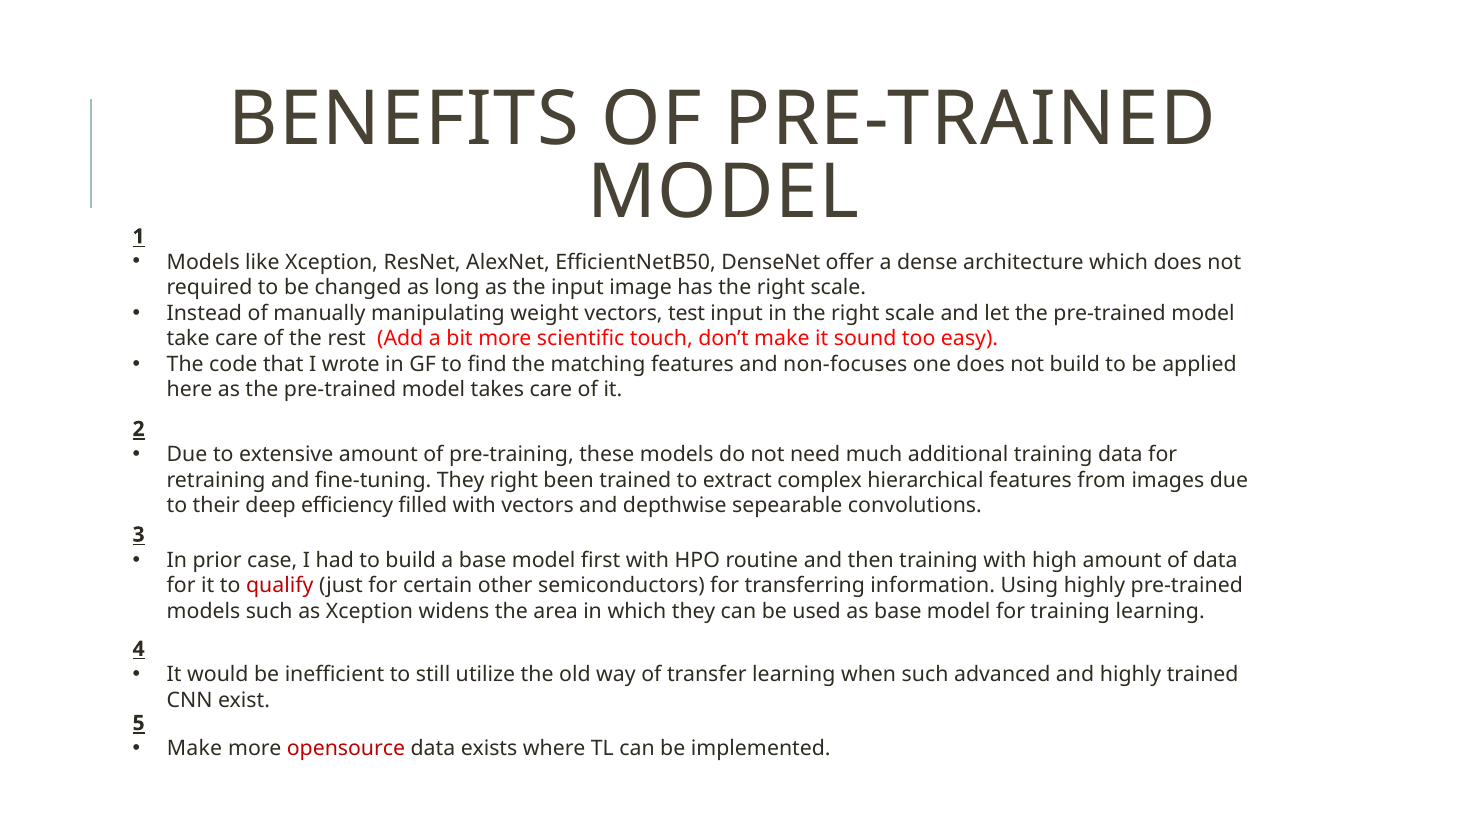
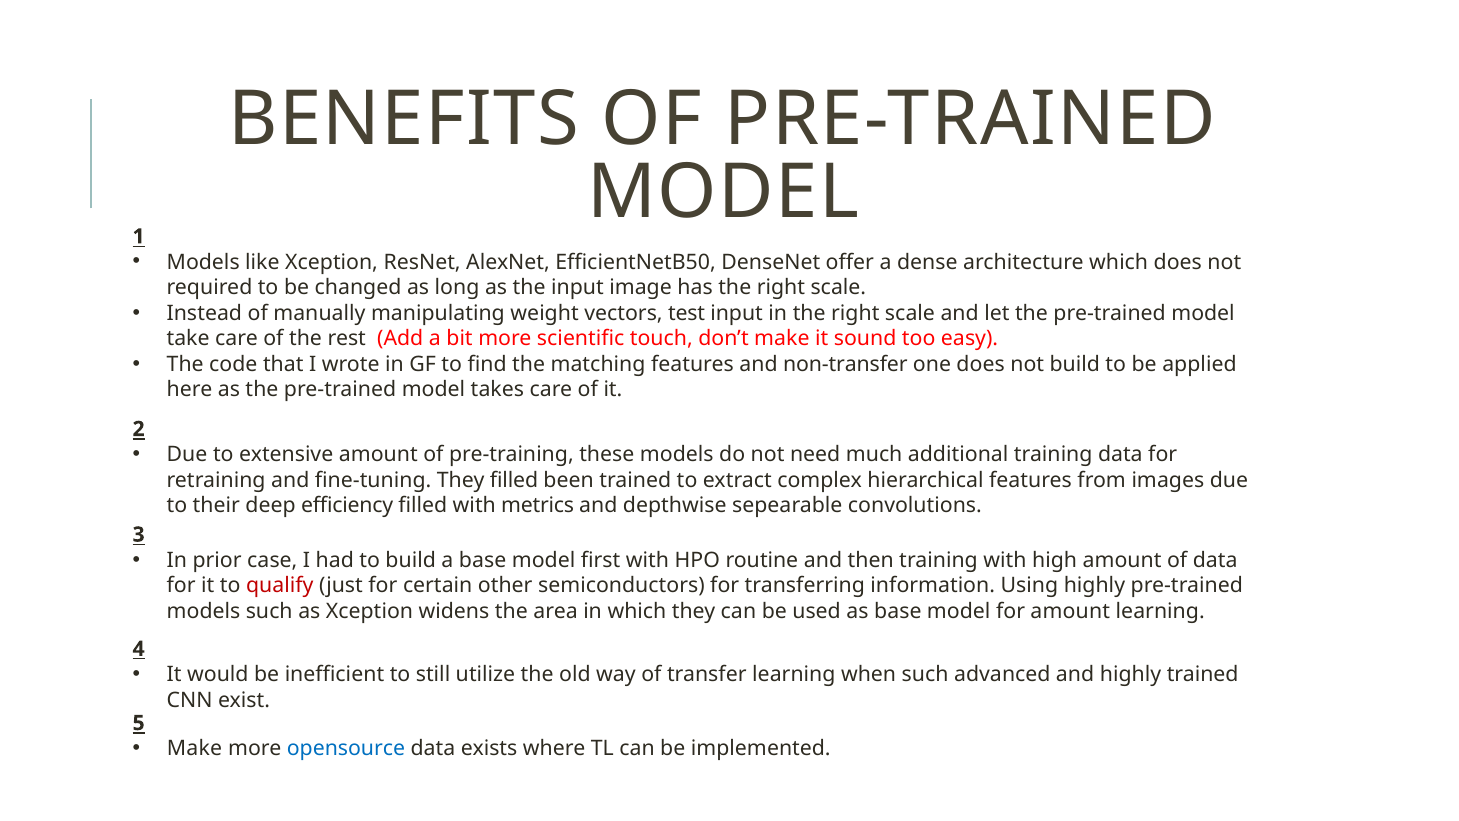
non-focuses: non-focuses -> non-transfer
They right: right -> filled
with vectors: vectors -> metrics
for training: training -> amount
opensource colour: red -> blue
